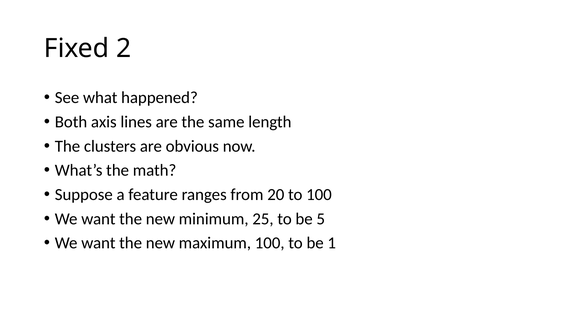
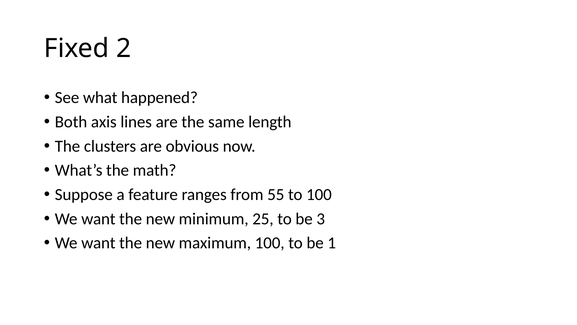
20: 20 -> 55
5: 5 -> 3
